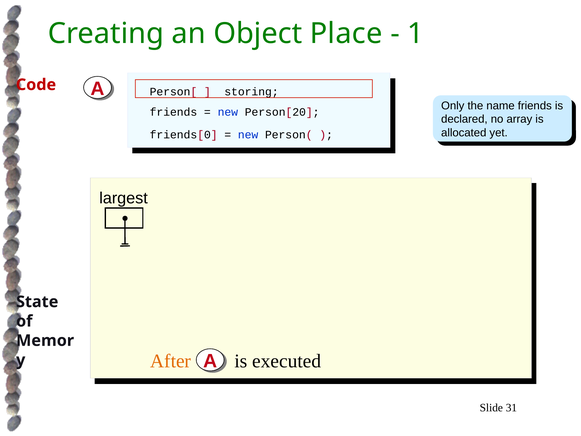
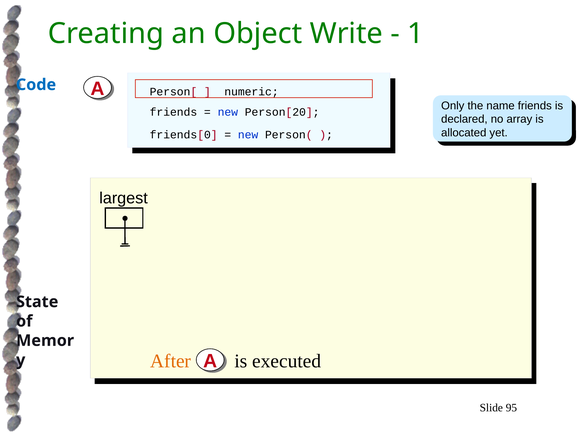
Place: Place -> Write
Code colour: red -> blue
storing: storing -> numeric
31: 31 -> 95
